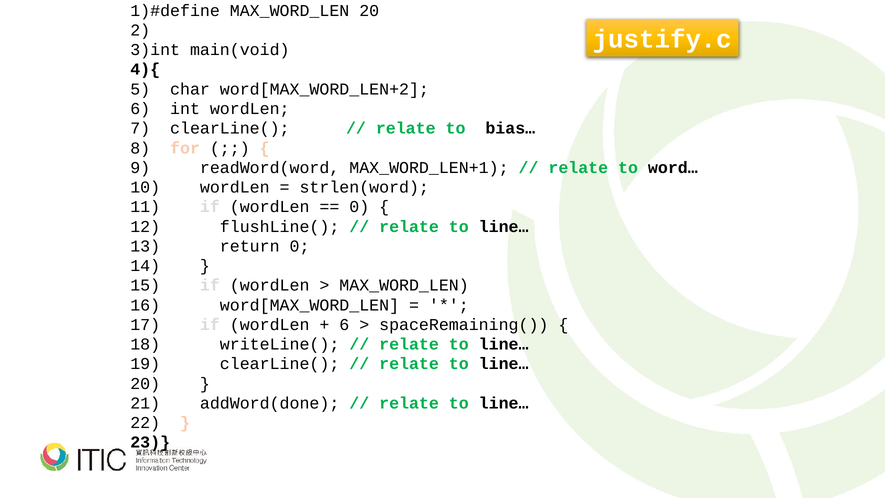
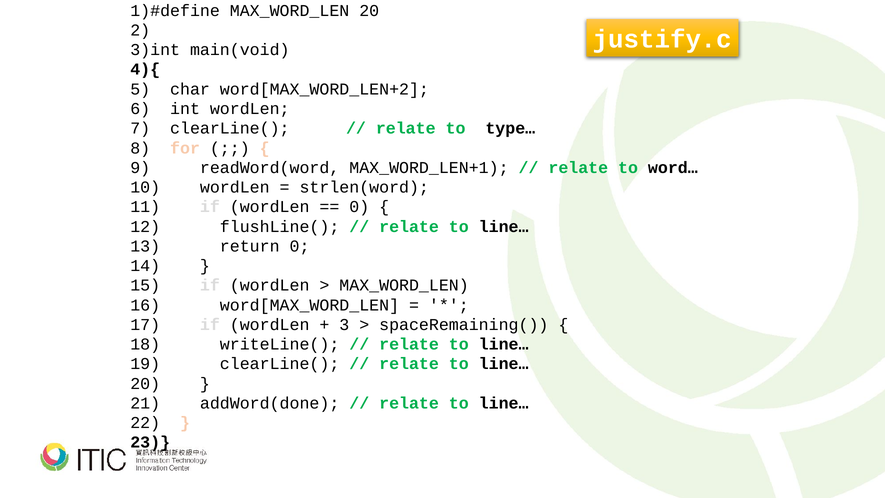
bias…: bias… -> type…
6 at (344, 325): 6 -> 3
